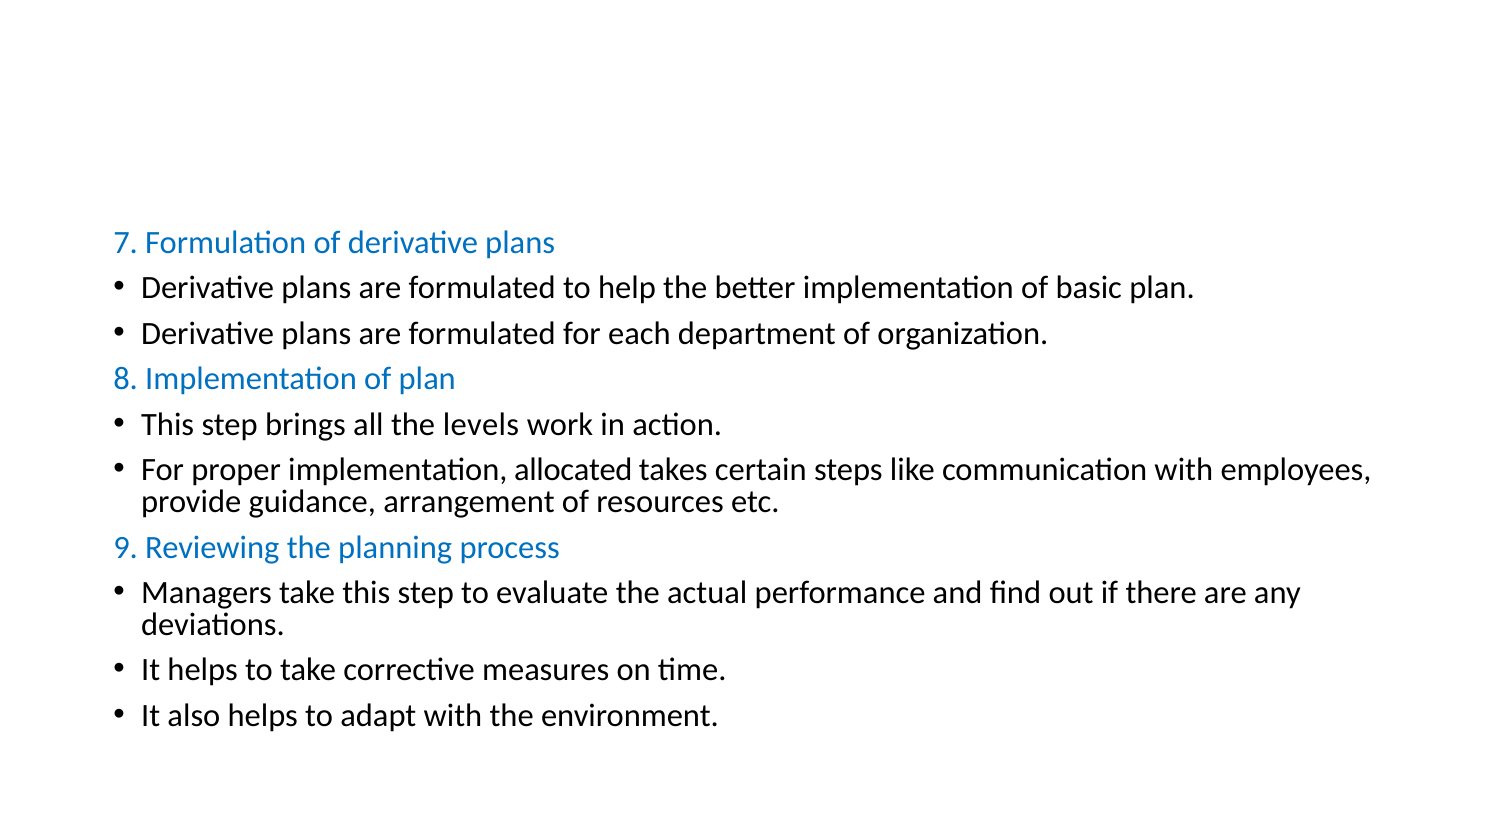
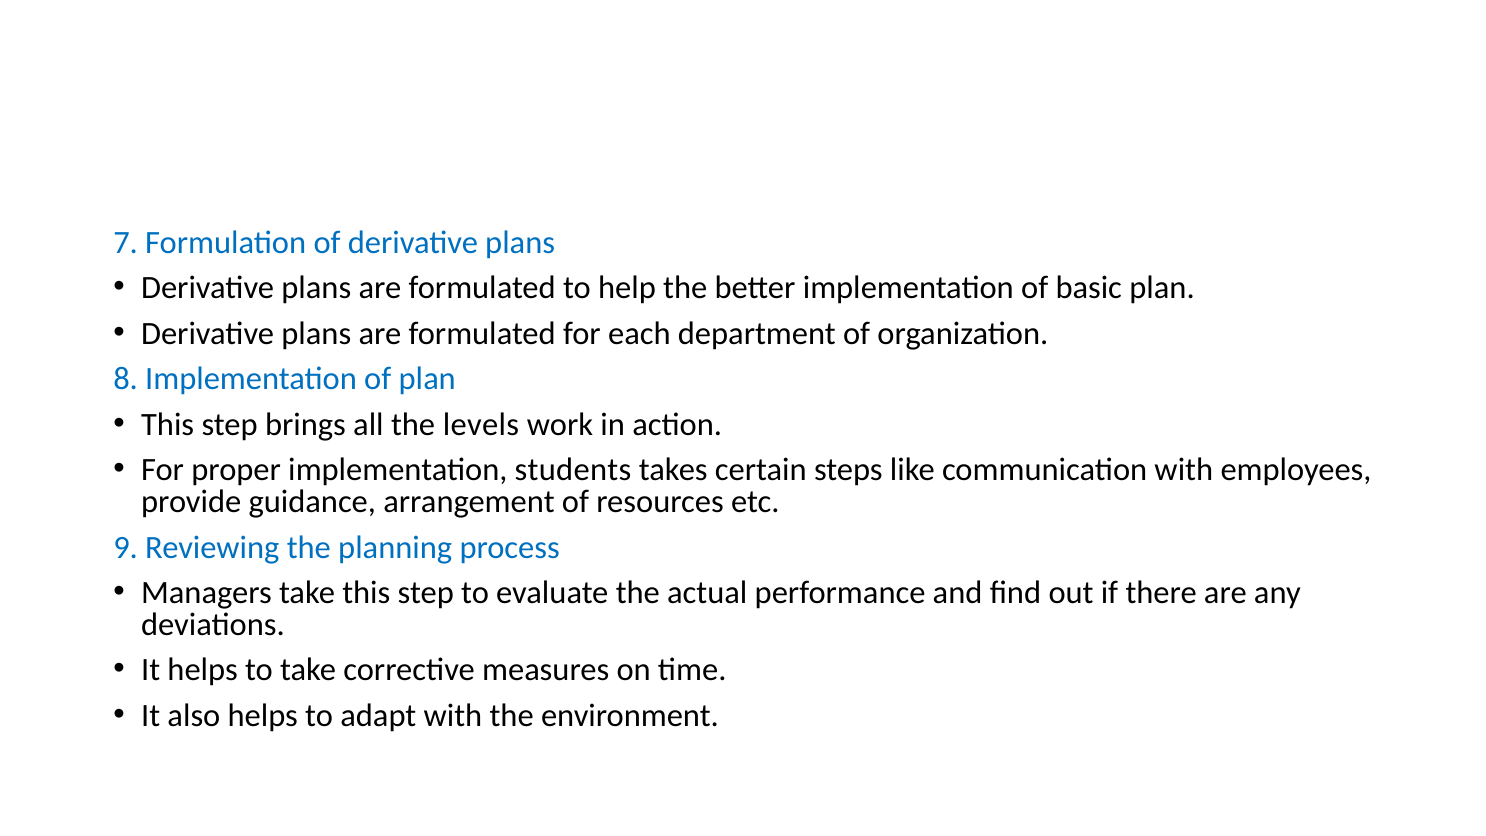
allocated: allocated -> students
